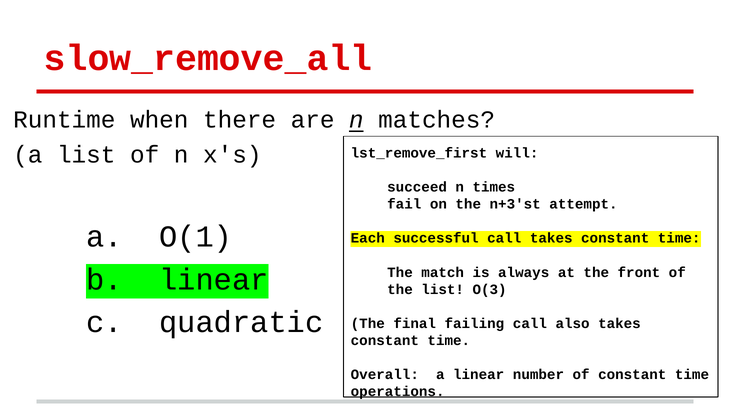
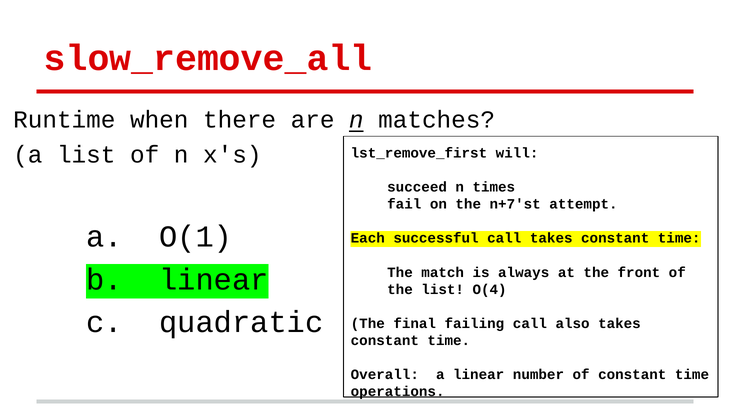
n+3'st: n+3'st -> n+7'st
O(3: O(3 -> O(4
